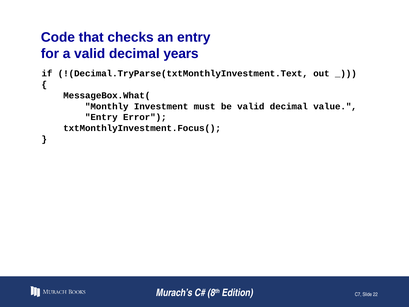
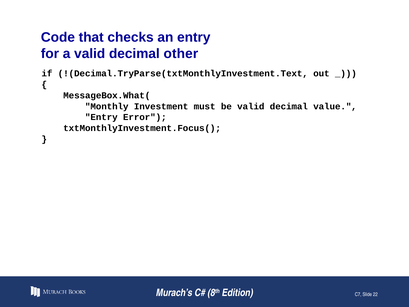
years: years -> other
